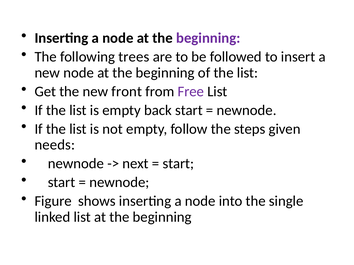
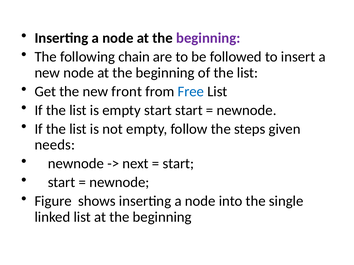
trees: trees -> chain
Free colour: purple -> blue
empty back: back -> start
